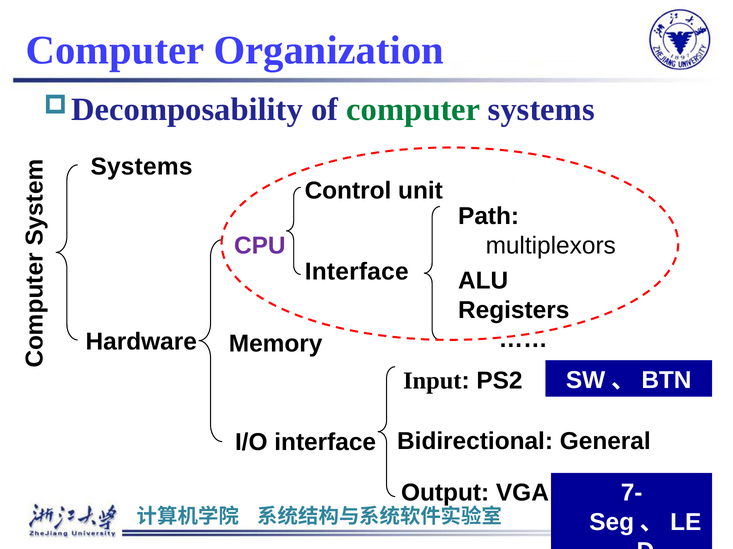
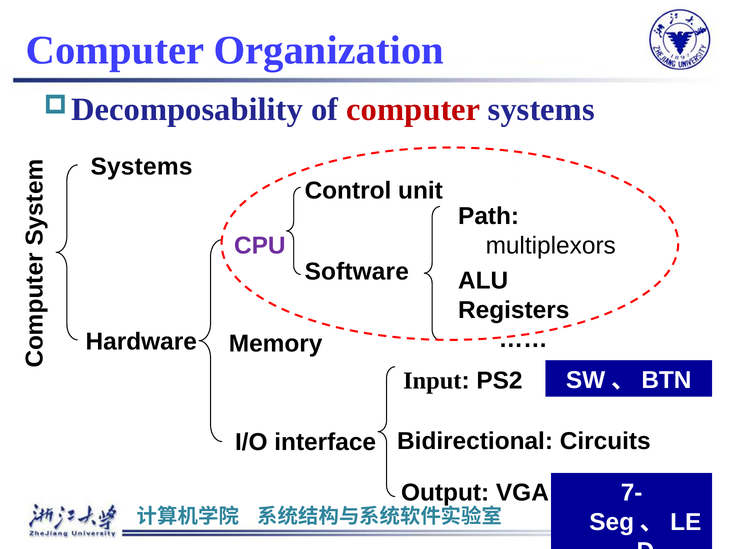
computer at (413, 110) colour: green -> red
Interface at (357, 272): Interface -> Software
General: General -> Circuits
